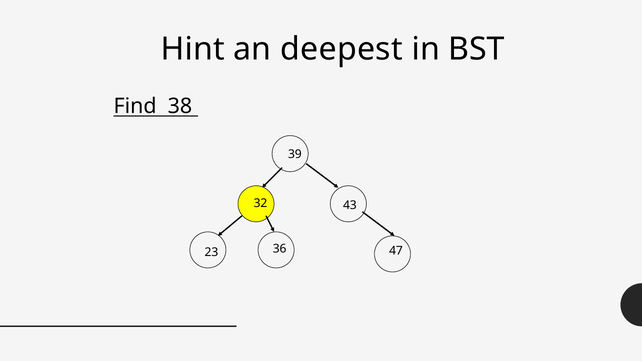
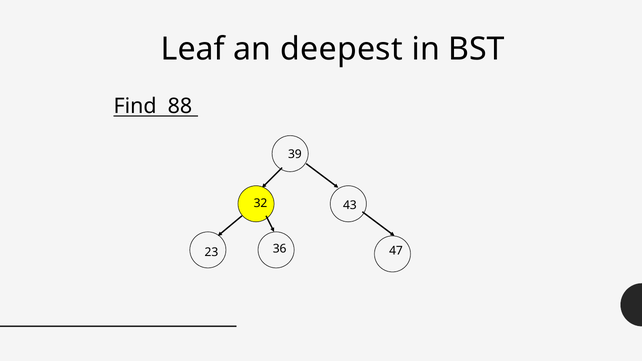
Hint: Hint -> Leaf
38: 38 -> 88
